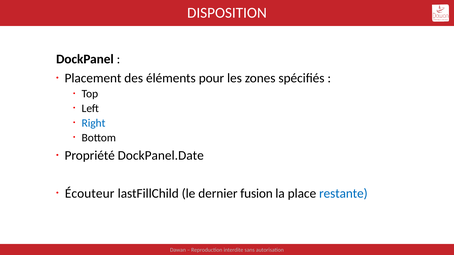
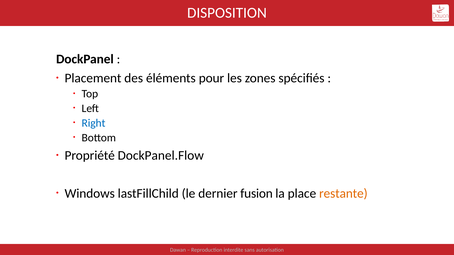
DockPanel.Date: DockPanel.Date -> DockPanel.Flow
Écouteur: Écouteur -> Windows
restante colour: blue -> orange
